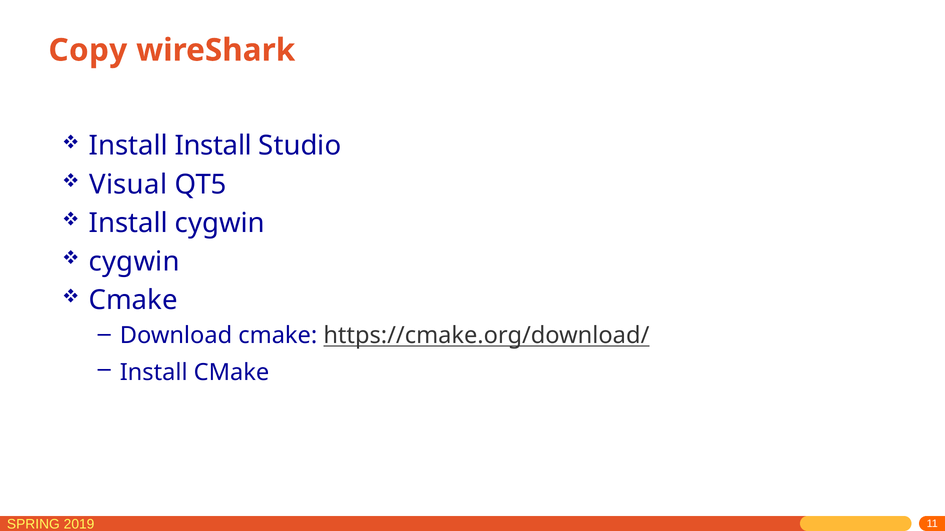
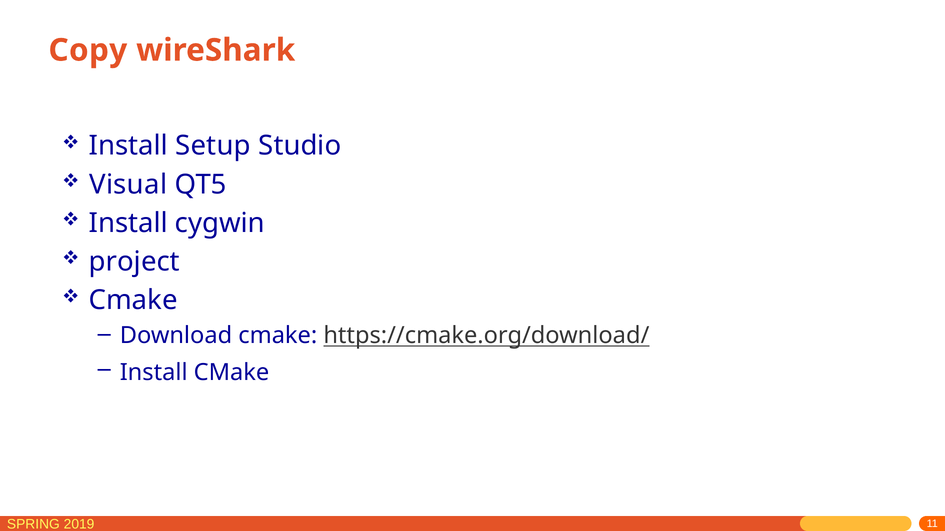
Install Install: Install -> Setup
cygwin at (134, 262): cygwin -> project
